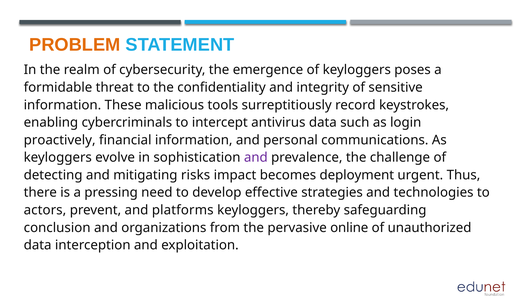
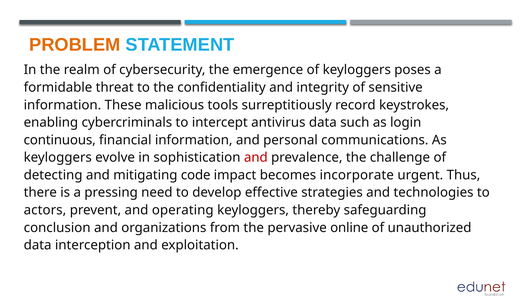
proactively: proactively -> continuous
and at (256, 157) colour: purple -> red
risks: risks -> code
deployment: deployment -> incorporate
platforms: platforms -> operating
